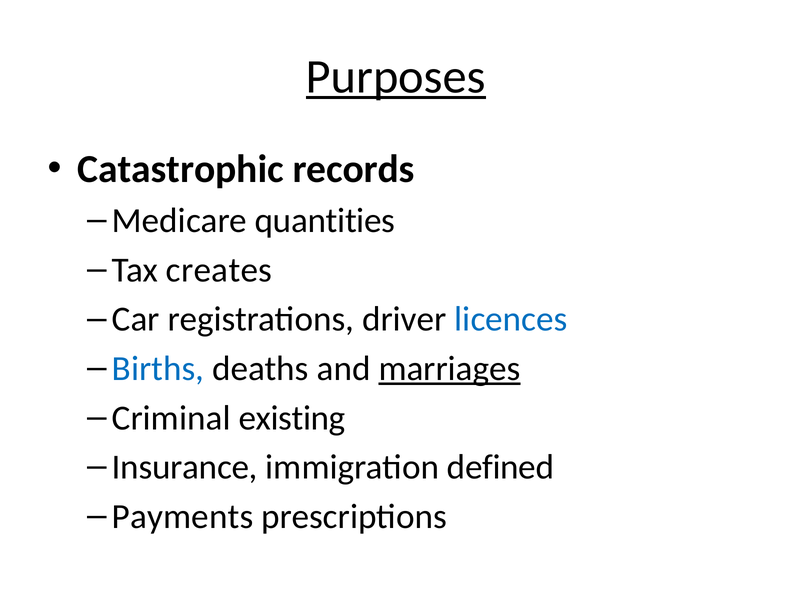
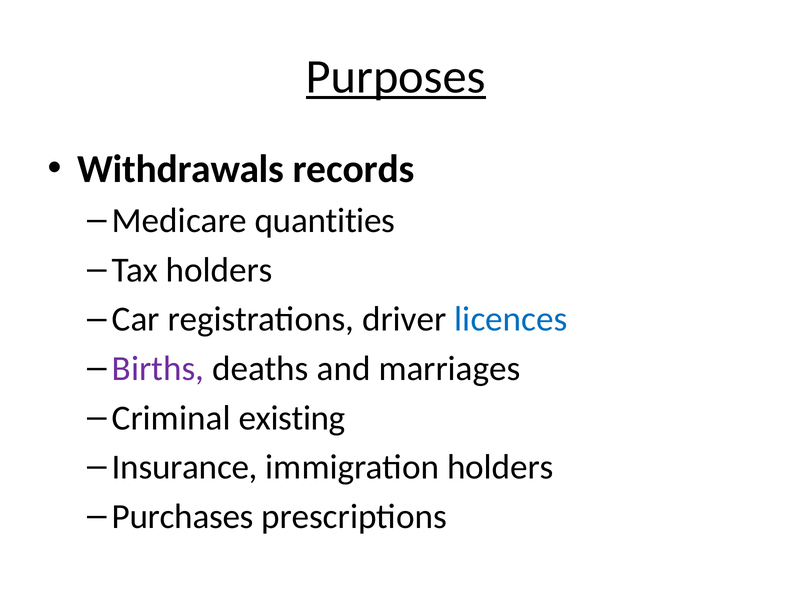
Catastrophic: Catastrophic -> Withdrawals
Tax creates: creates -> holders
Births colour: blue -> purple
marriages underline: present -> none
immigration defined: defined -> holders
Payments: Payments -> Purchases
